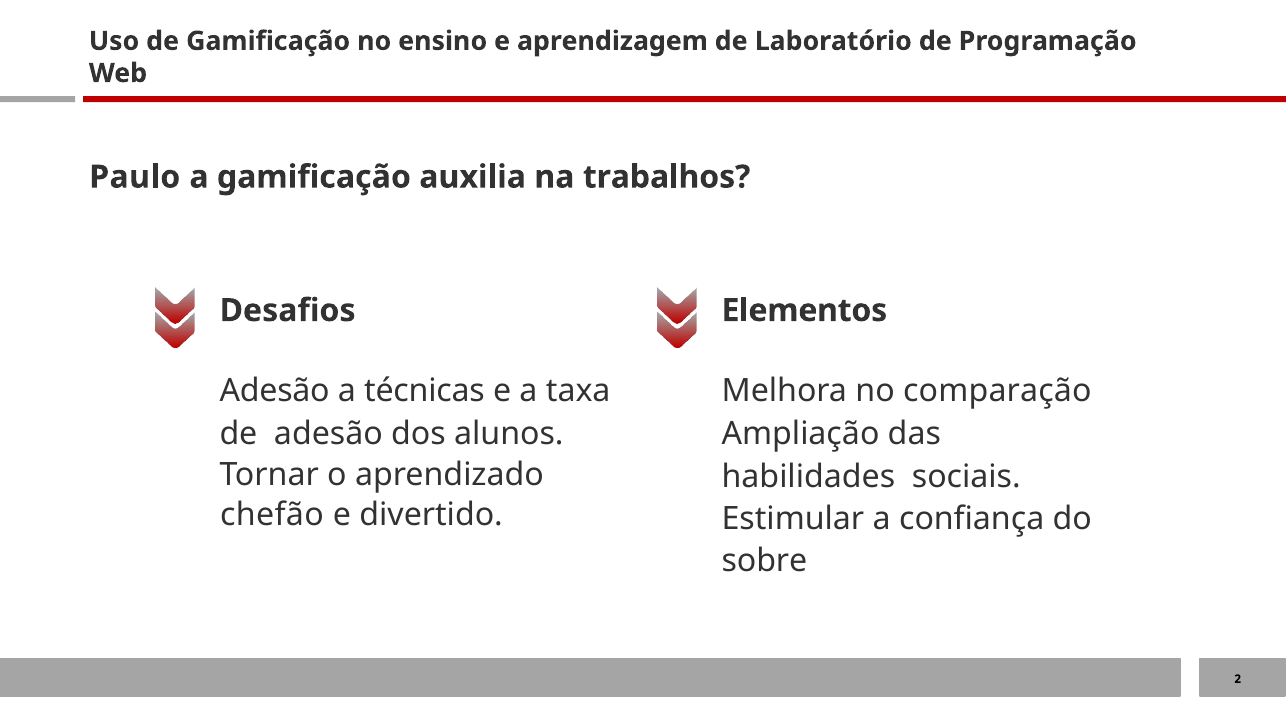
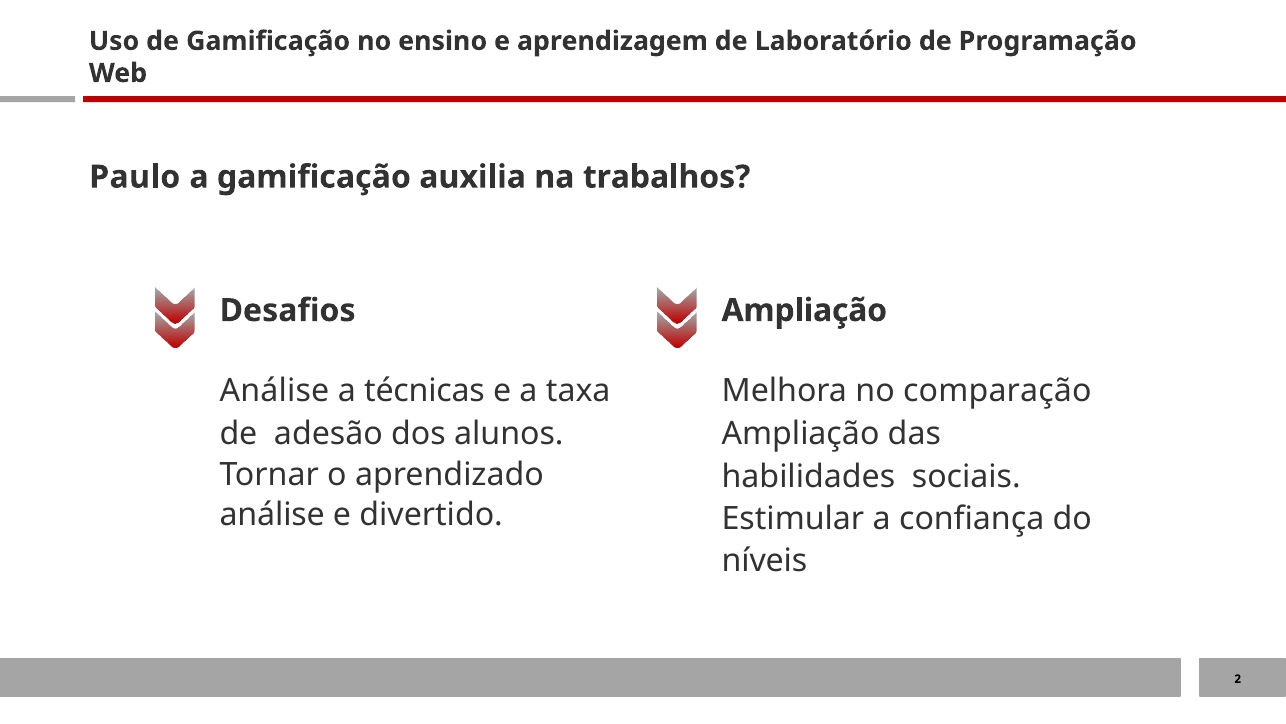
Elementos at (804, 310): Elementos -> Ampliação
Adesão at (275, 390): Adesão -> Análise
chefão at (272, 515): chefão -> análise
sobre: sobre -> níveis
